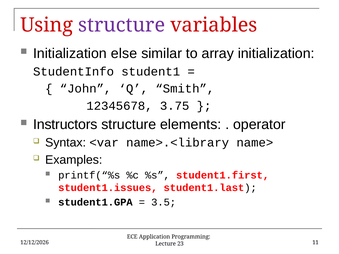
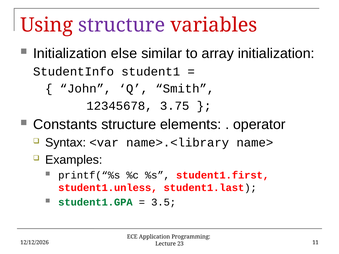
Instructors: Instructors -> Constants
student1.issues: student1.issues -> student1.unless
student1.GPA colour: black -> green
